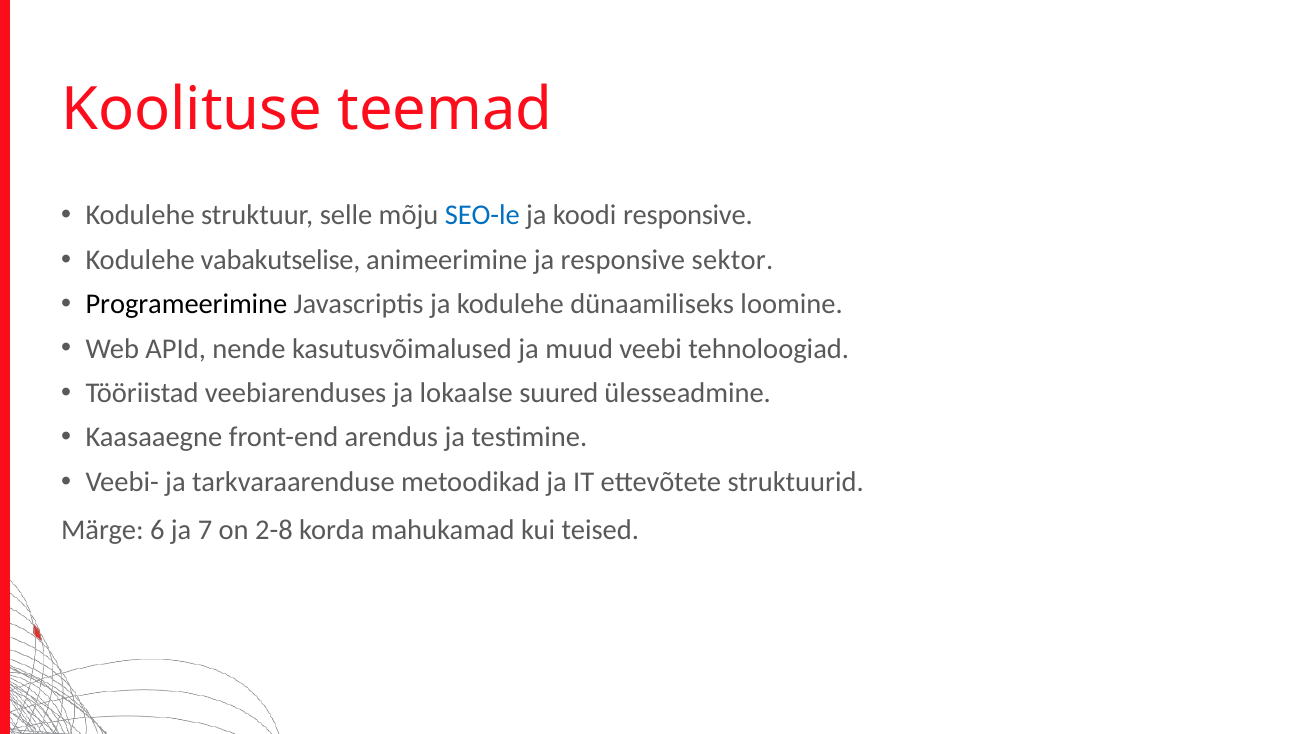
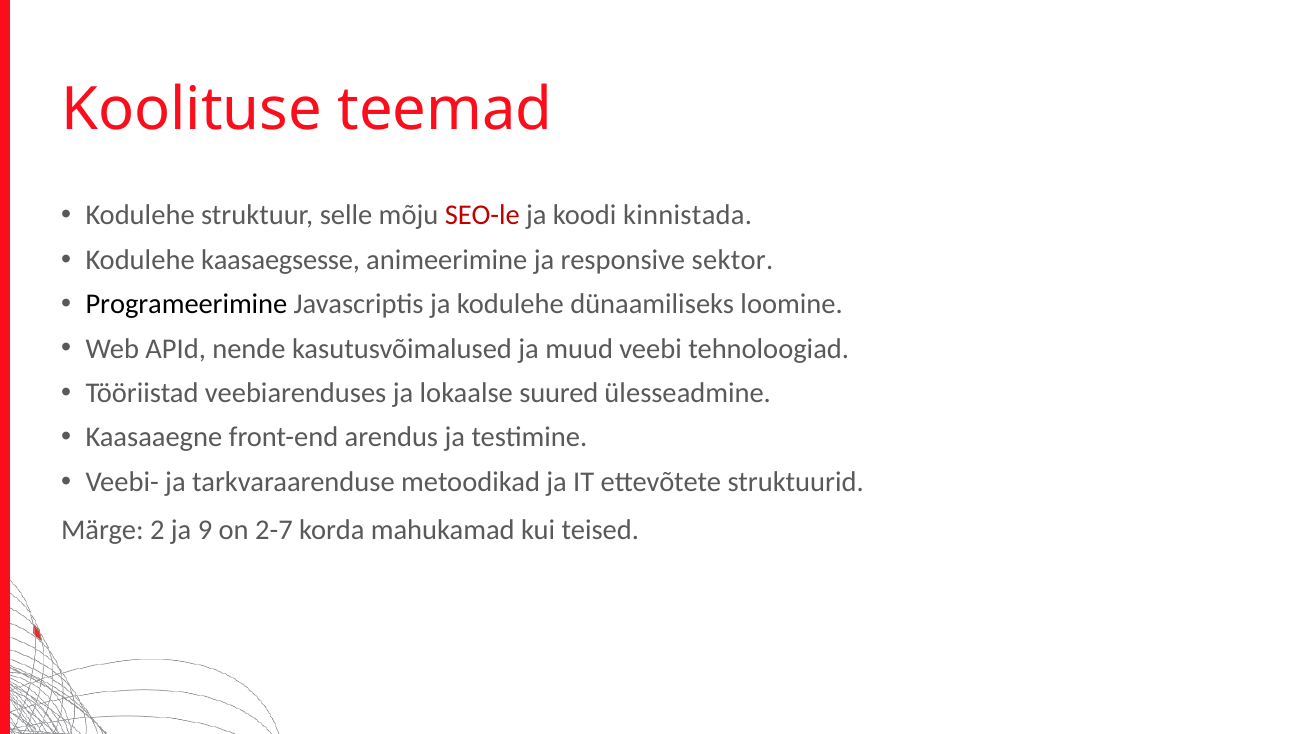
SEO-le colour: blue -> red
koodi responsive: responsive -> kinnistada
vabakutselise: vabakutselise -> kaasaegsesse
6: 6 -> 2
7: 7 -> 9
2-8: 2-8 -> 2-7
